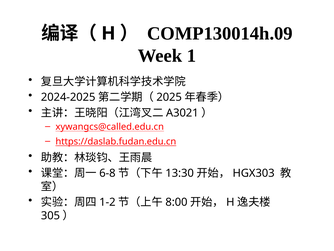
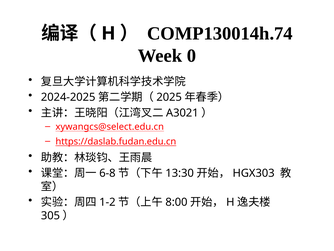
COMP130014h.09: COMP130014h.09 -> COMP130014h.74
1: 1 -> 0
xywangcs@called.edu.cn: xywangcs@called.edu.cn -> xywangcs@select.edu.cn
